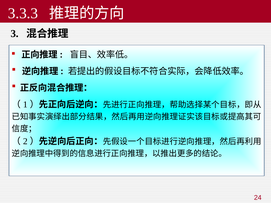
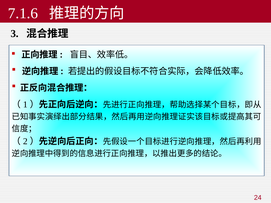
3.3.3: 3.3.3 -> 7.1.6
